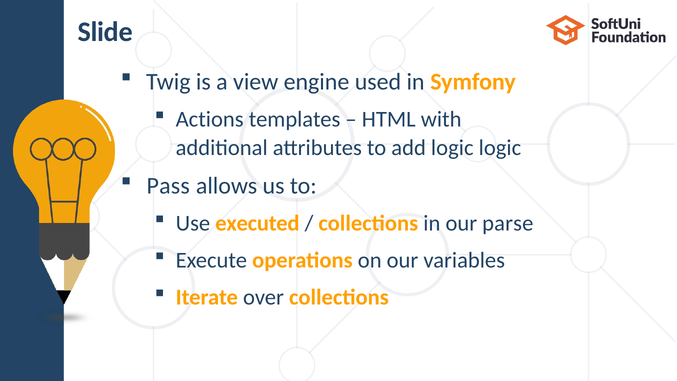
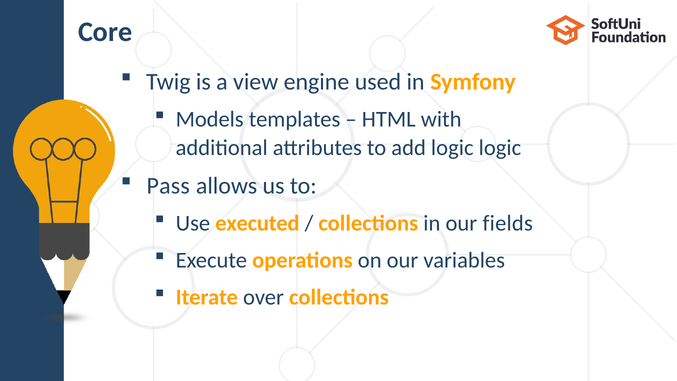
Slide: Slide -> Core
Actions: Actions -> Models
parse: parse -> fields
